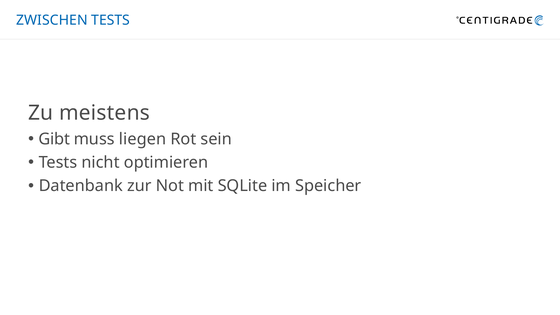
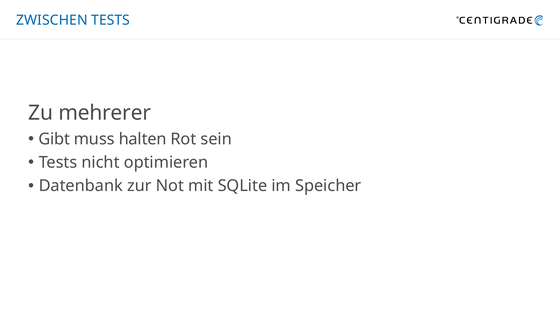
meistens: meistens -> mehrerer
liegen: liegen -> halten
